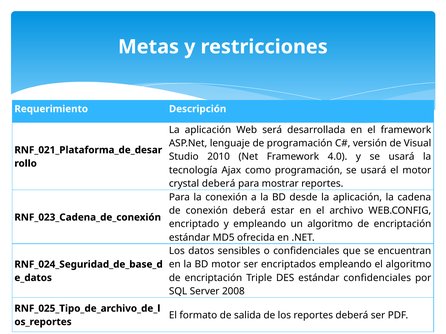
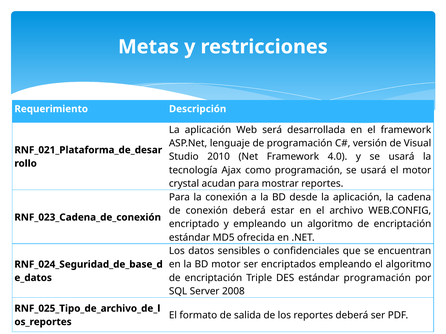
crystal deberá: deberá -> acudan
estándar confidenciales: confidenciales -> programación
